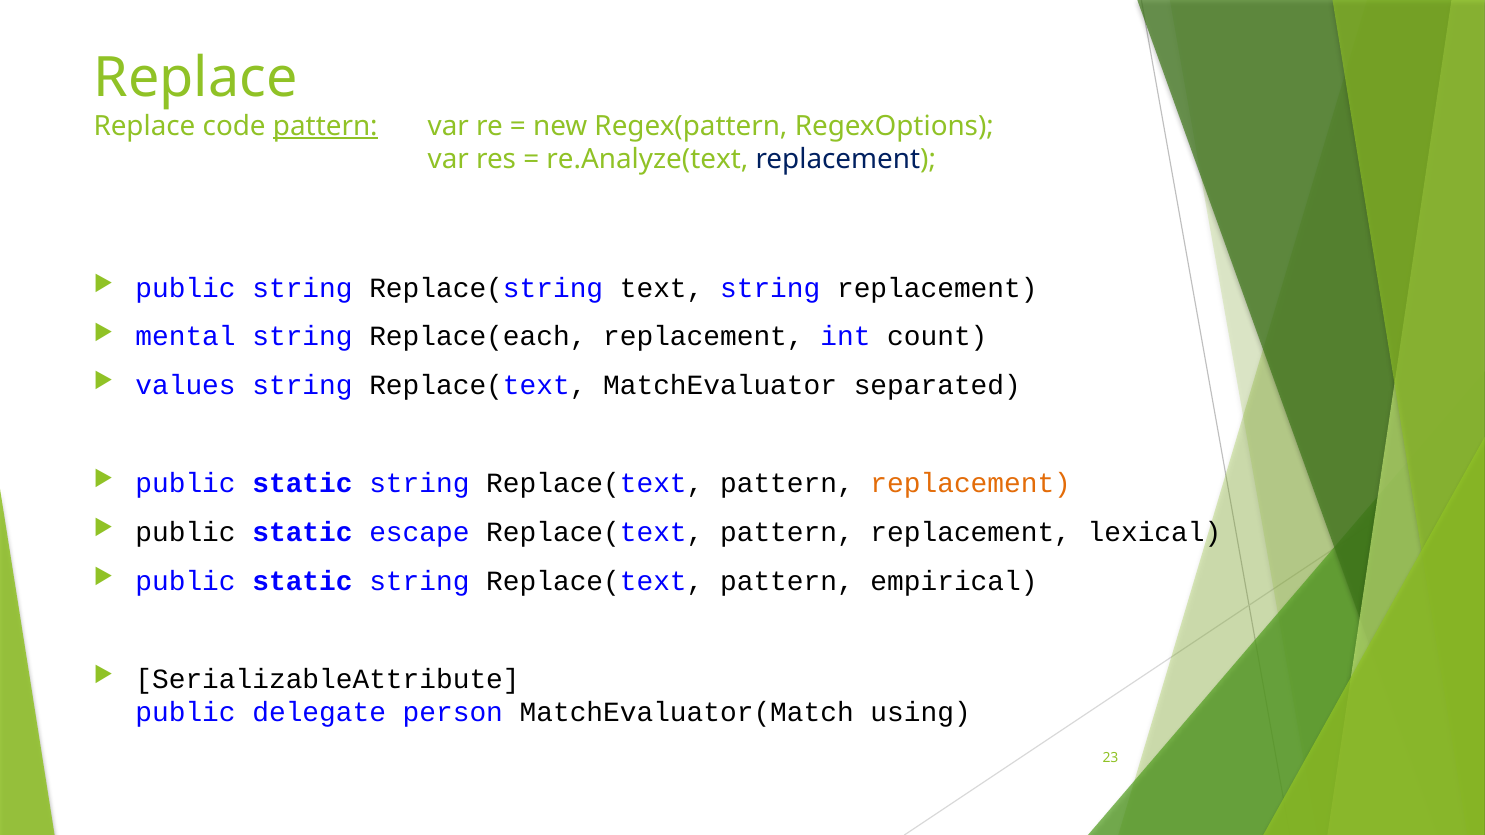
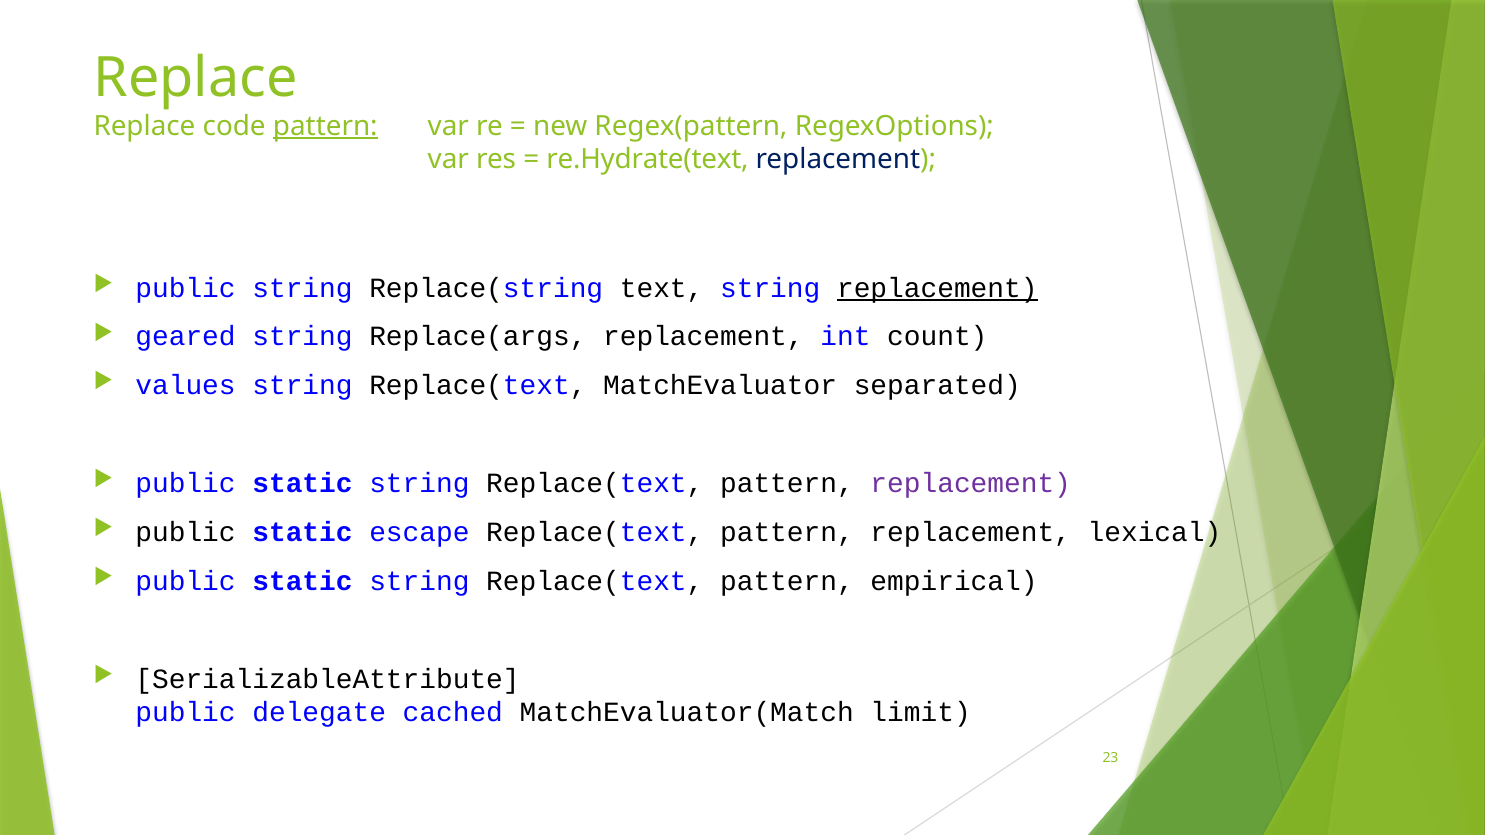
re.Analyze(text: re.Analyze(text -> re.Hydrate(text
replacement at (937, 288) underline: none -> present
mental: mental -> geared
Replace(each: Replace(each -> Replace(args
replacement at (971, 484) colour: orange -> purple
person: person -> cached
using: using -> limit
